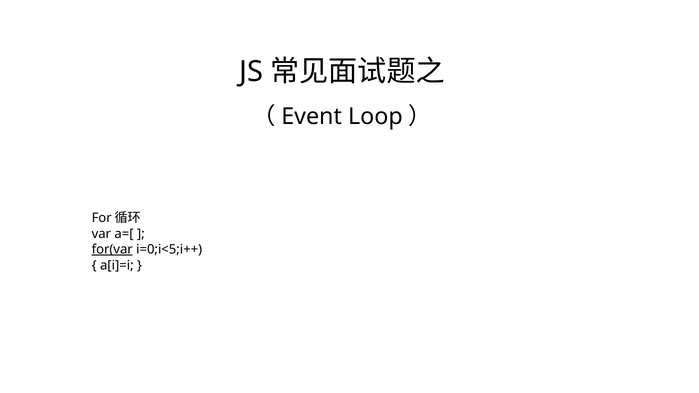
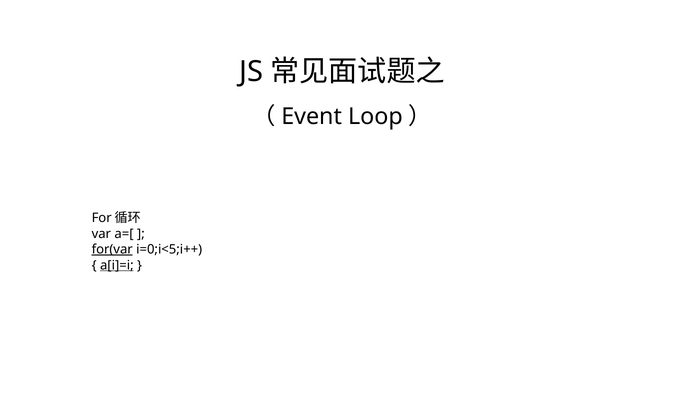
a[i]=i underline: none -> present
